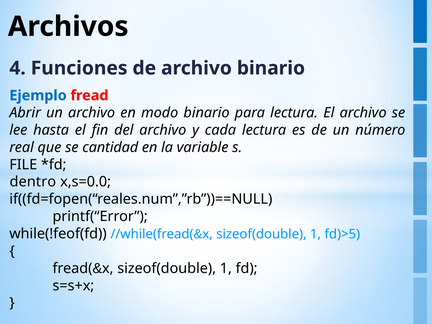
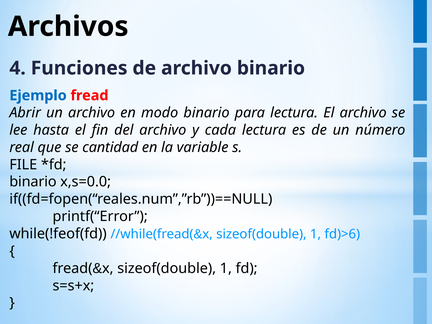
dentro at (33, 182): dentro -> binario
fd)>5: fd)>5 -> fd)>6
